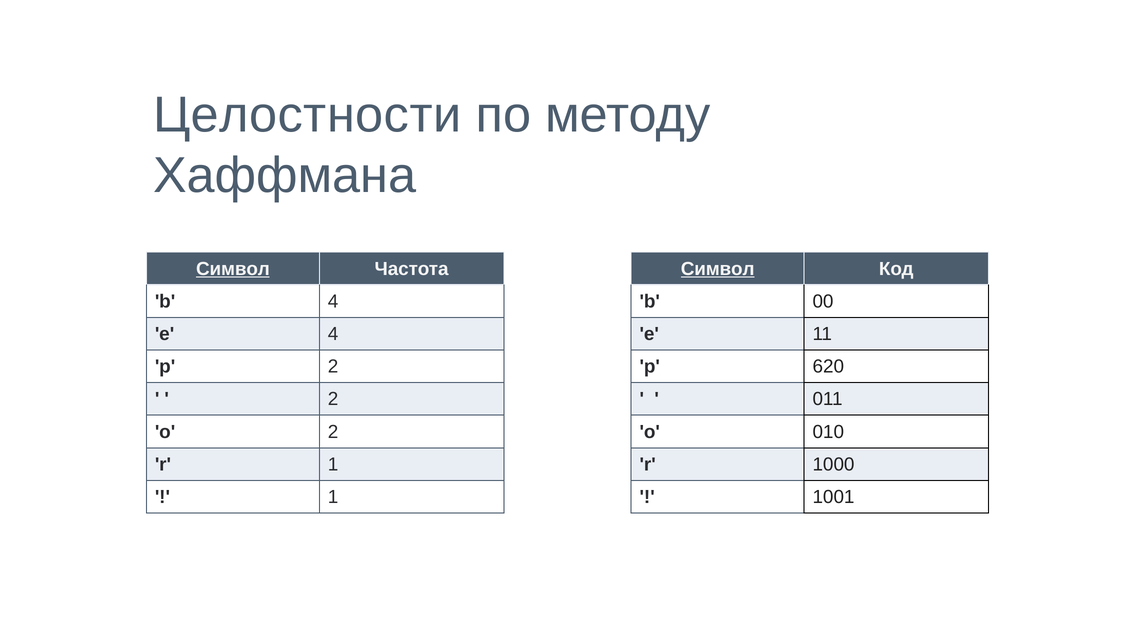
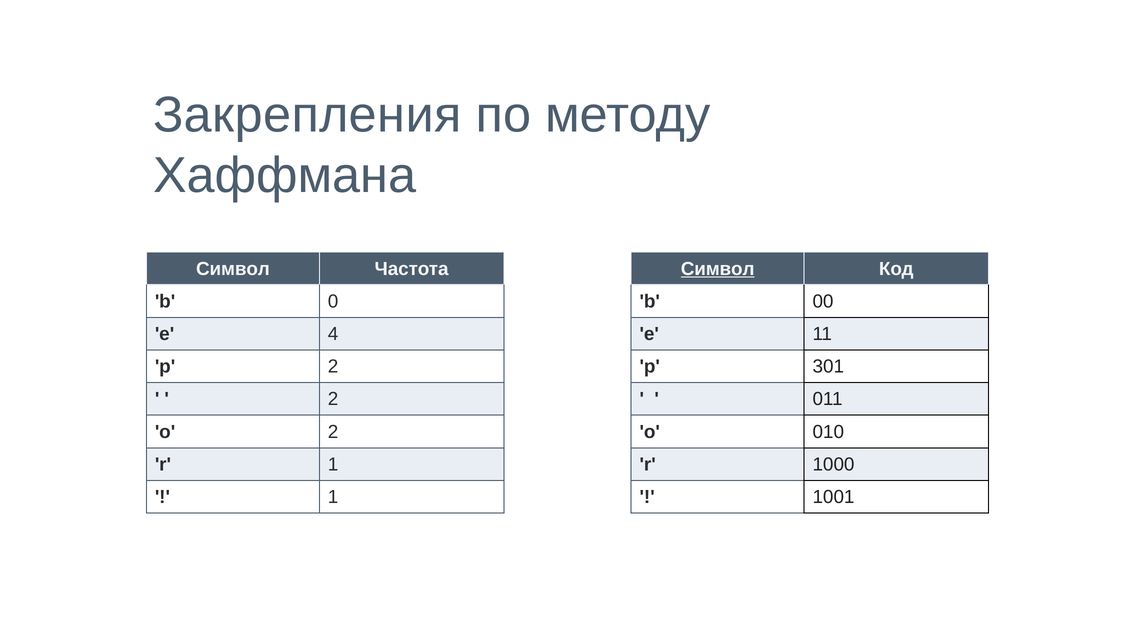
Целостности: Целостности -> Закрепления
Символ at (233, 269) underline: present -> none
b 4: 4 -> 0
620: 620 -> 301
